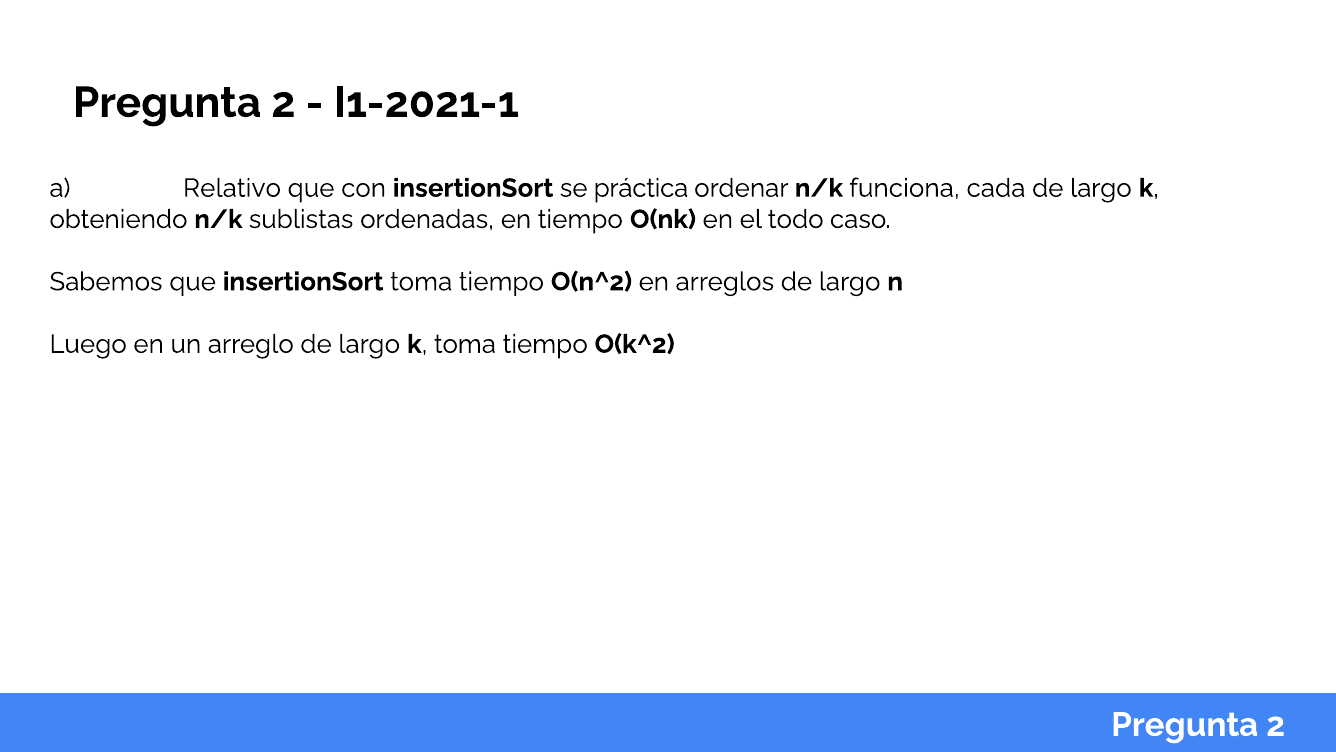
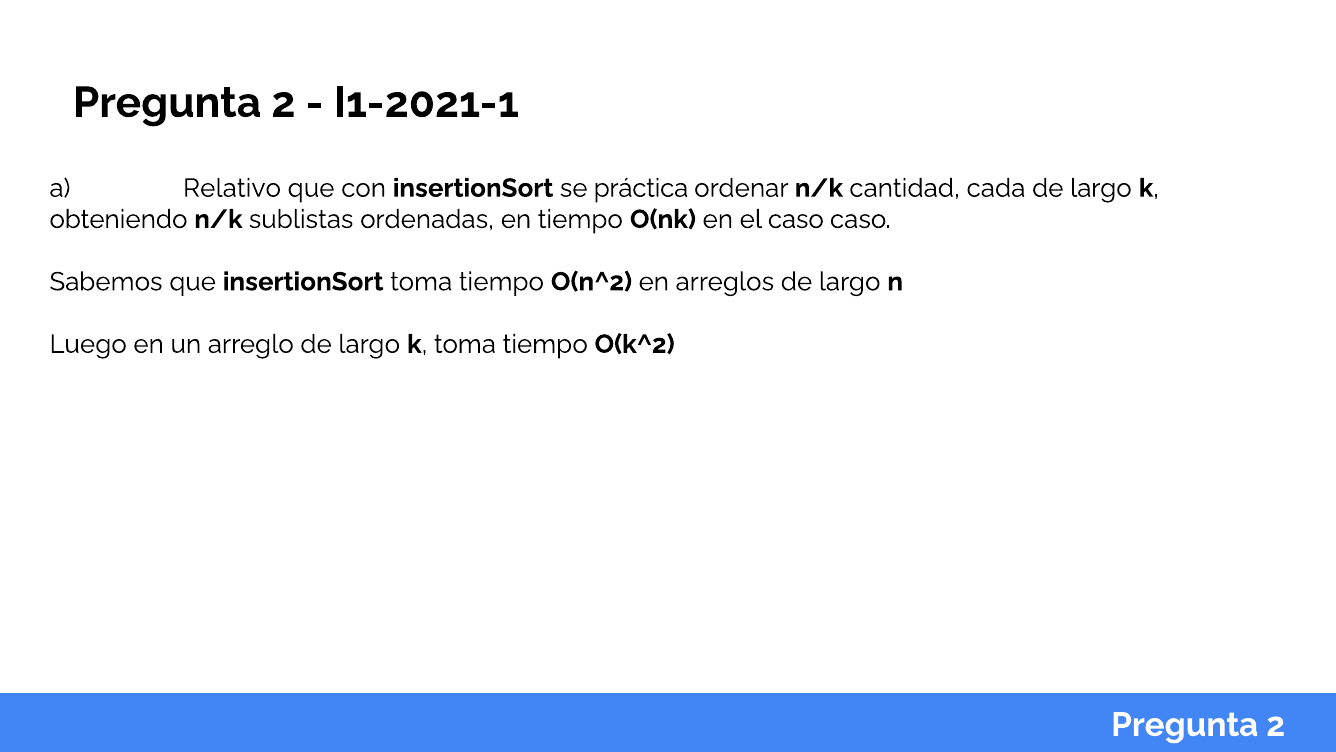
funciona: funciona -> cantidad
el todo: todo -> caso
